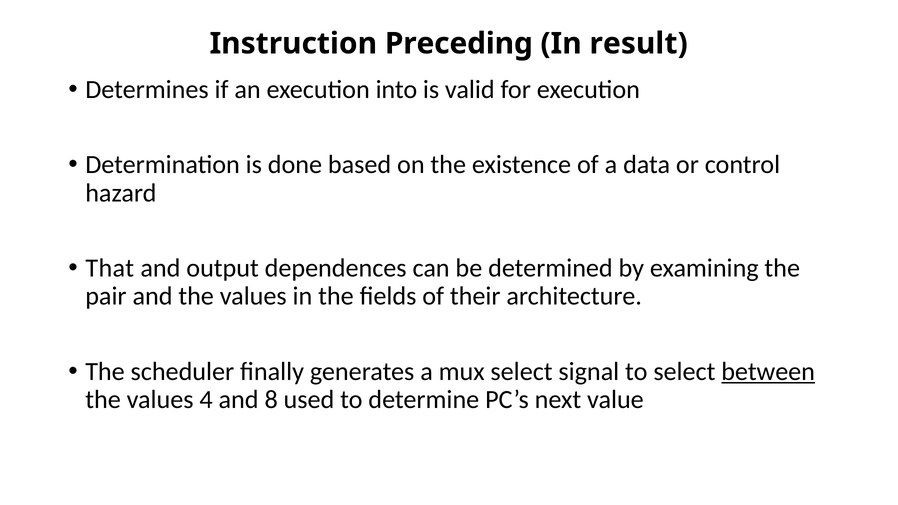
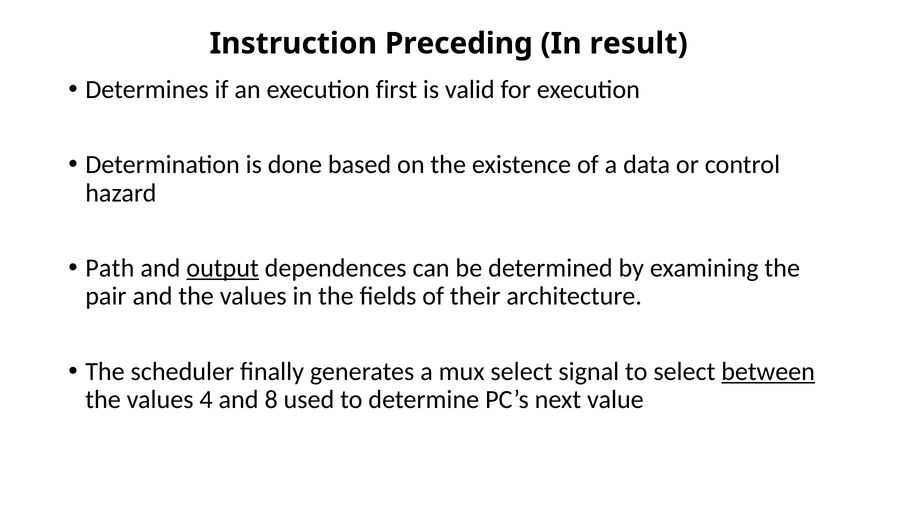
into: into -> first
That: That -> Path
output underline: none -> present
